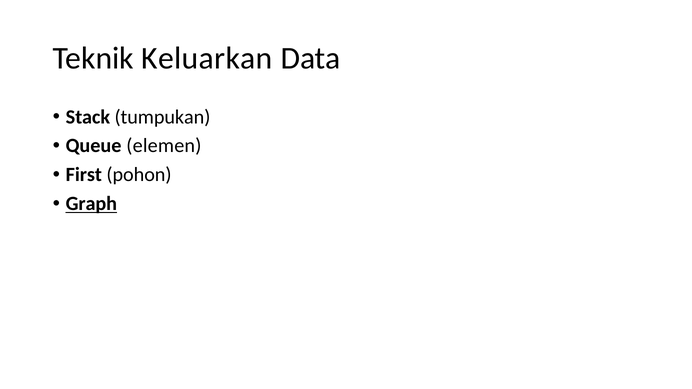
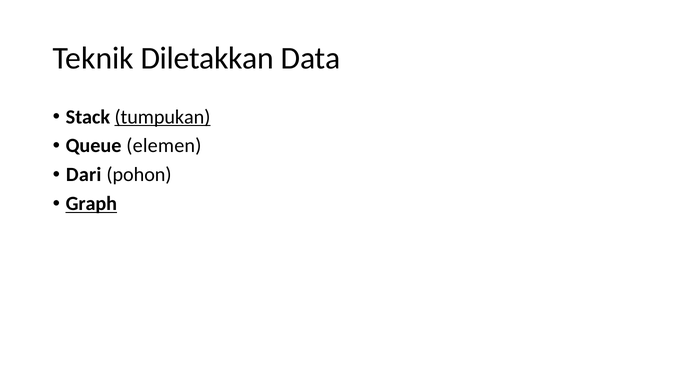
Keluarkan: Keluarkan -> Diletakkan
tumpukan underline: none -> present
First: First -> Dari
